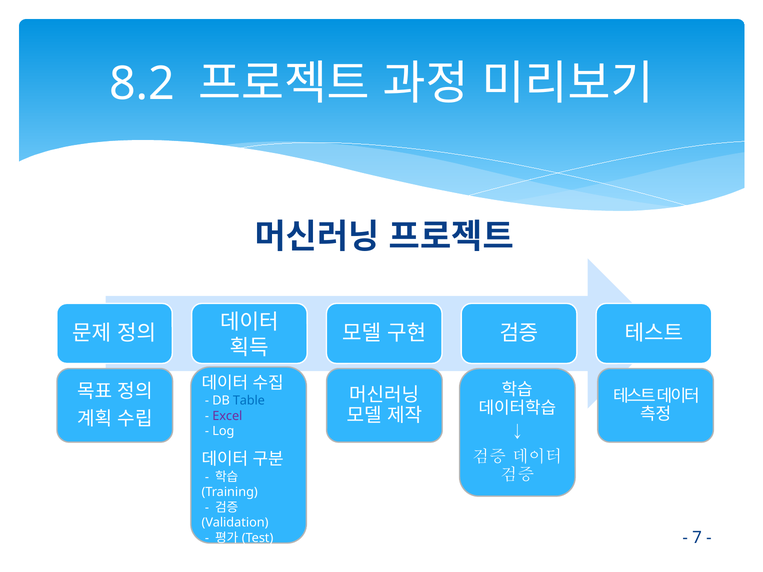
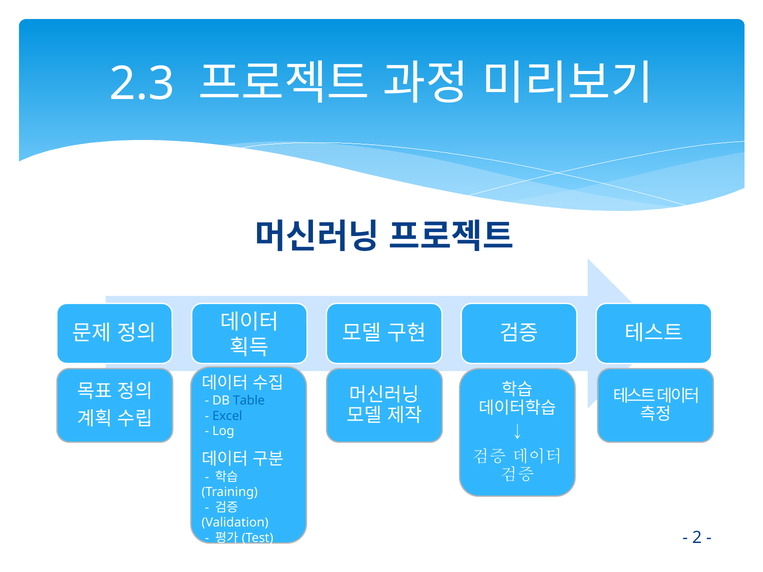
8.2: 8.2 -> 2.3
Excel colour: purple -> blue
7: 7 -> 2
